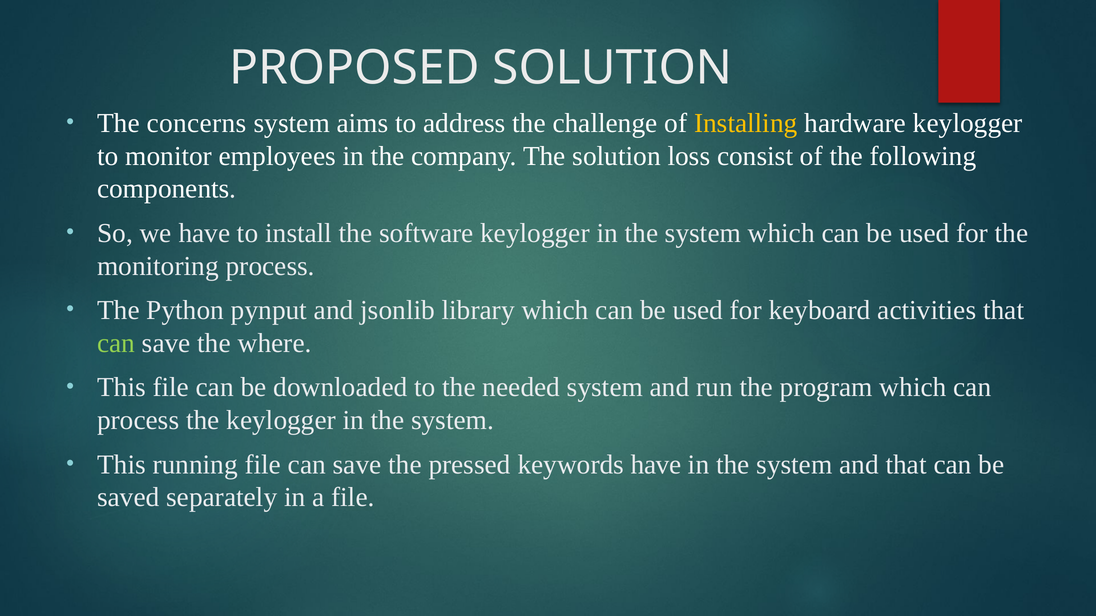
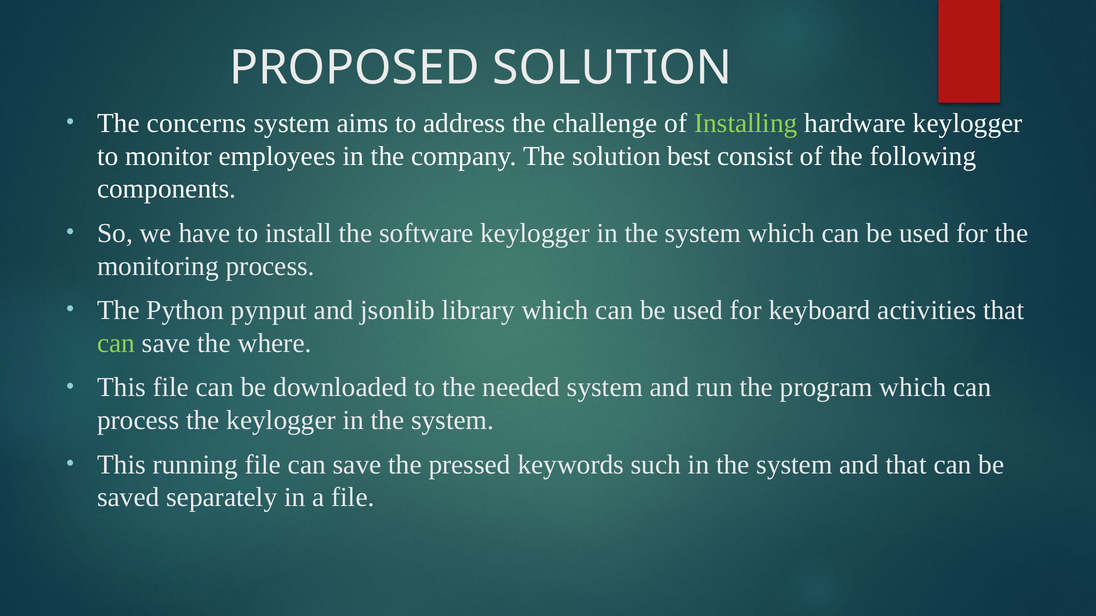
Installing colour: yellow -> light green
loss: loss -> best
keywords have: have -> such
